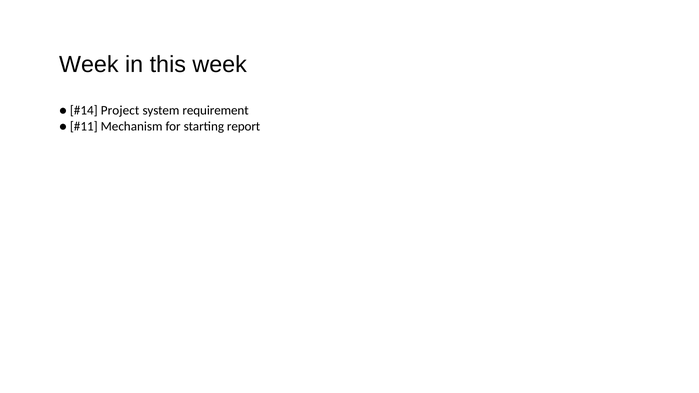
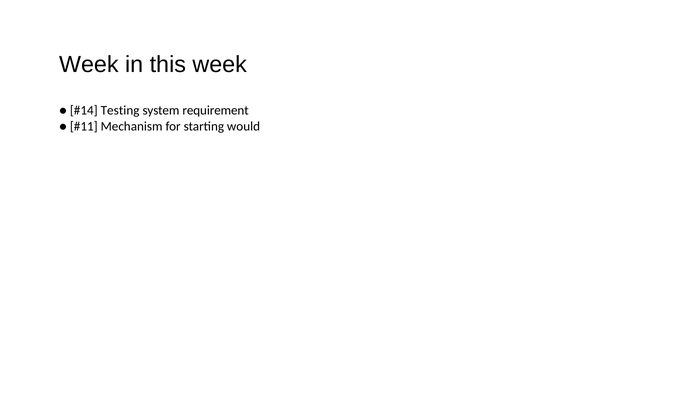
Project: Project -> Testing
report: report -> would
